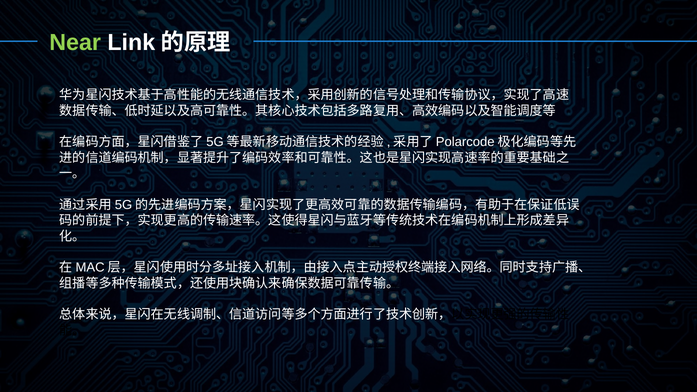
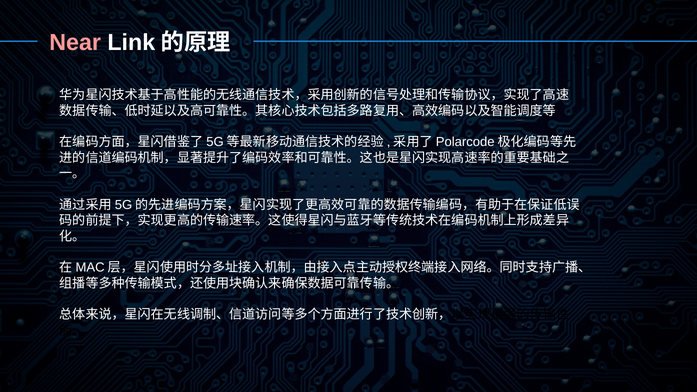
Near colour: light green -> pink
